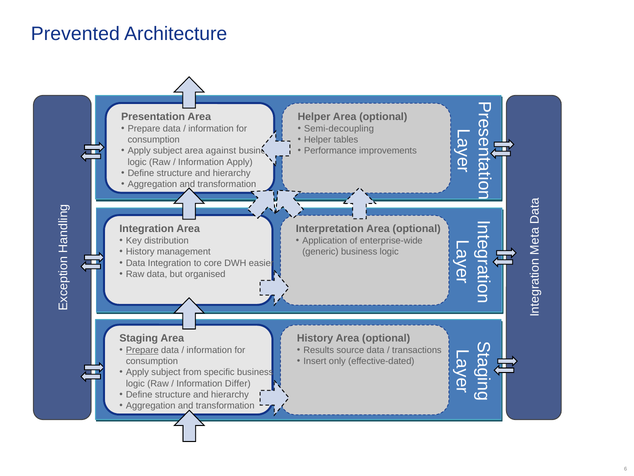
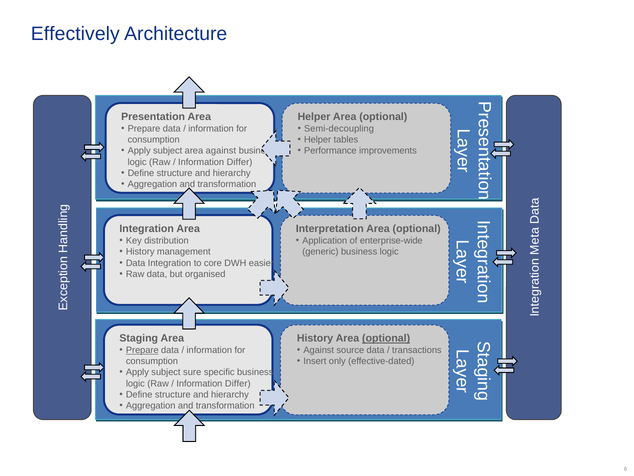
Prevented: Prevented -> Effectively
Apply at (240, 162): Apply -> Differ
optional at (386, 338) underline: none -> present
Results at (319, 350): Results -> Against
from: from -> sure
